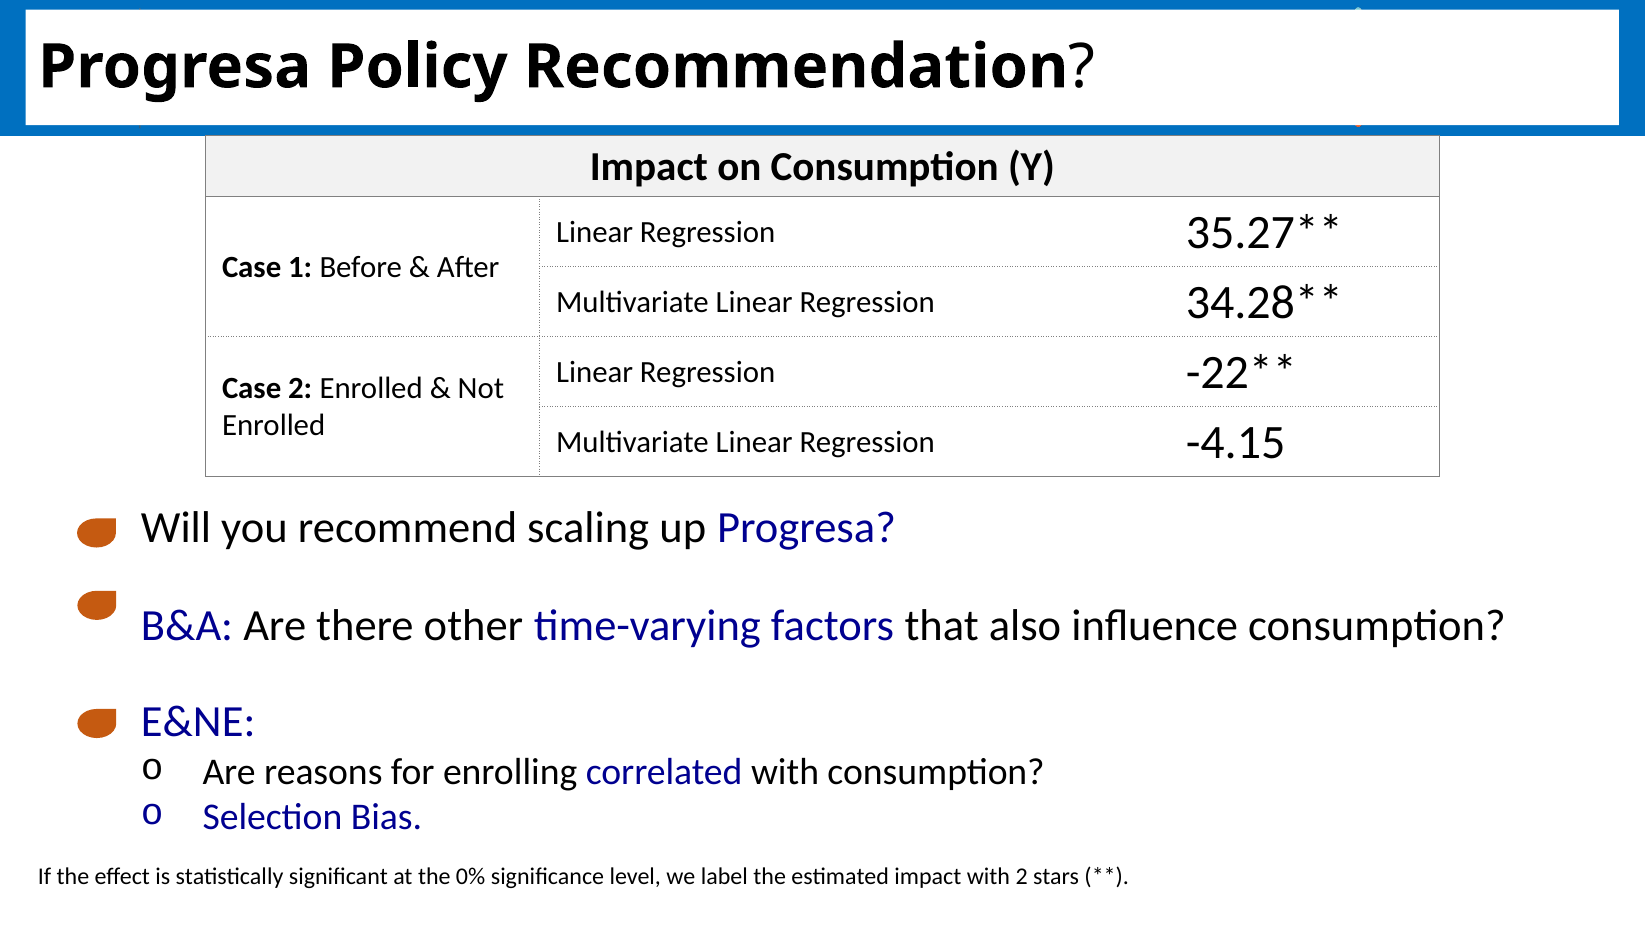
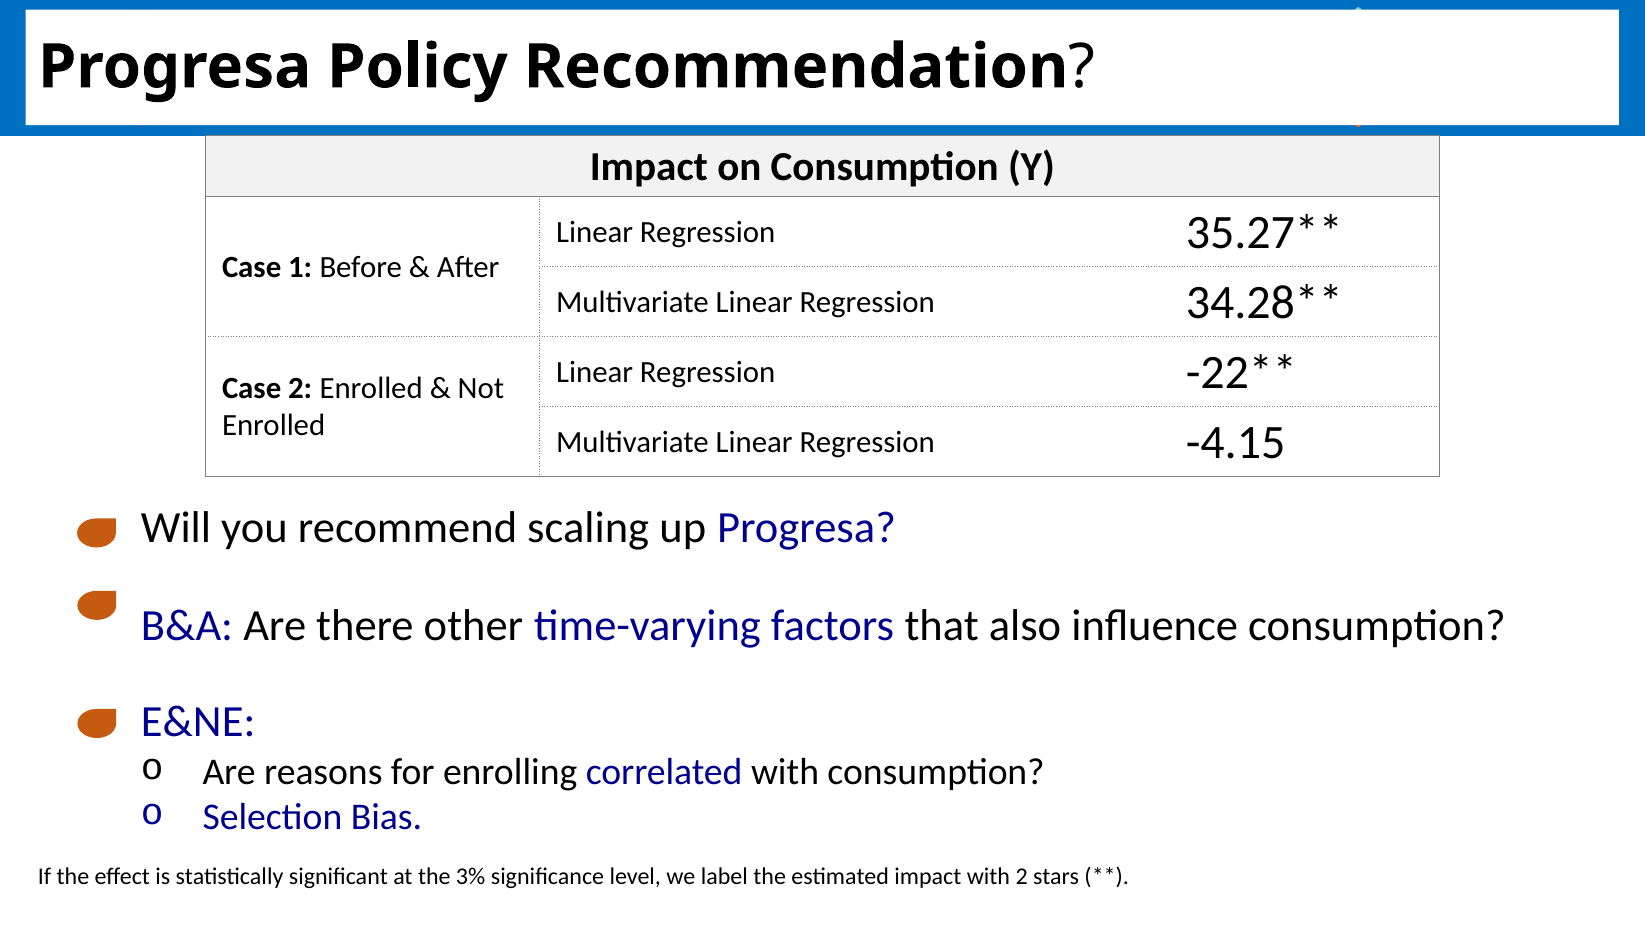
0%: 0% -> 3%
